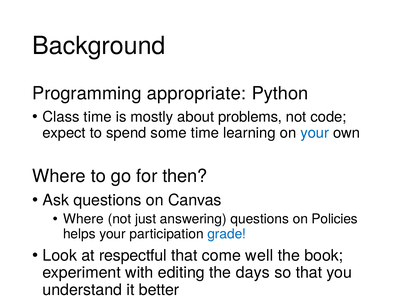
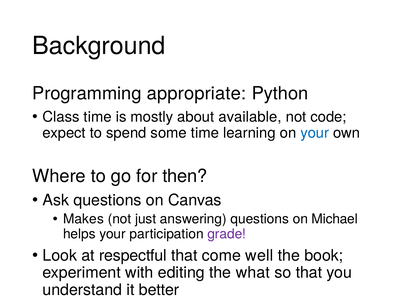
problems: problems -> available
Where at (83, 219): Where -> Makes
Policies: Policies -> Michael
grade colour: blue -> purple
days: days -> what
